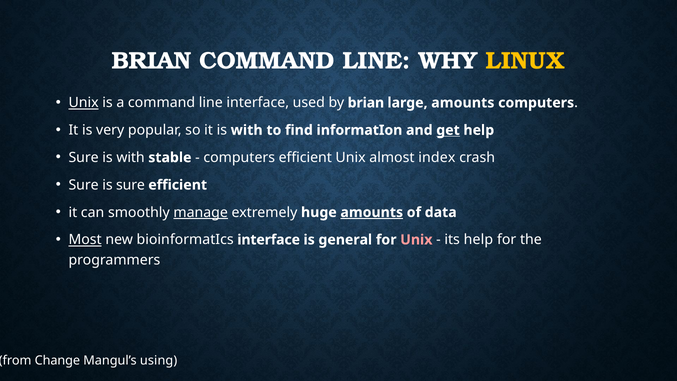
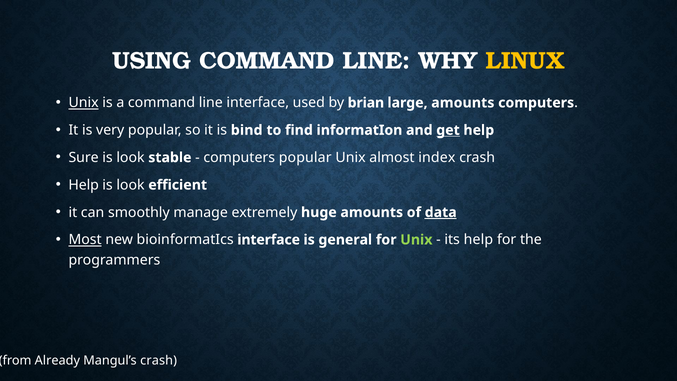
BRIAN at (152, 61): BRIAN -> USING
it is with: with -> bind
with at (131, 157): with -> look
computers efficient: efficient -> popular
Sure at (84, 185): Sure -> Help
sure at (131, 185): sure -> look
manage underline: present -> none
amounts at (372, 212) underline: present -> none
data underline: none -> present
Unix at (416, 240) colour: pink -> light green
Change: Change -> Already
Mangul’s using: using -> crash
